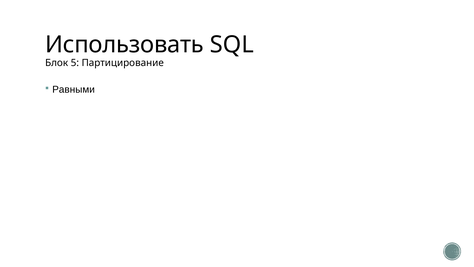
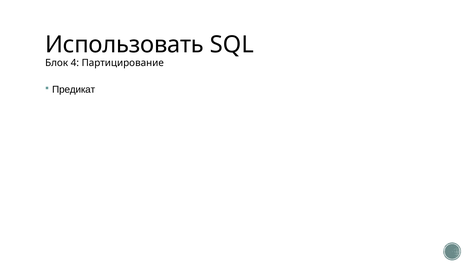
5: 5 -> 4
Равными: Равными -> Предикат
